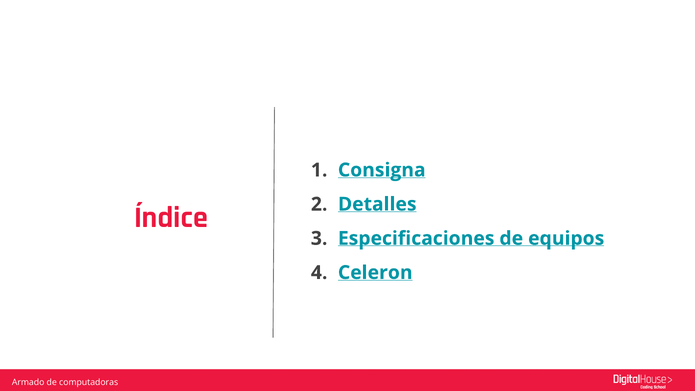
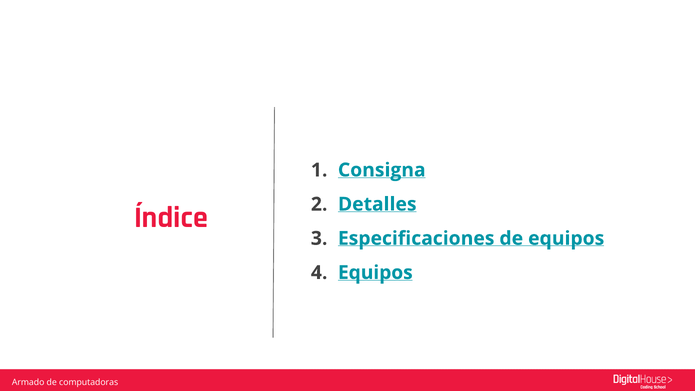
Celeron at (375, 273): Celeron -> Equipos
